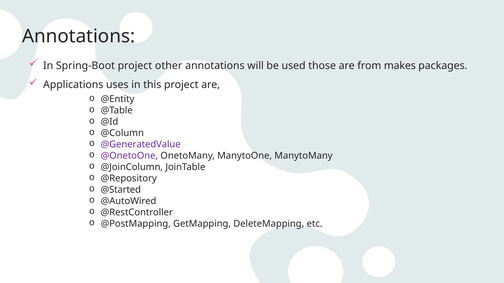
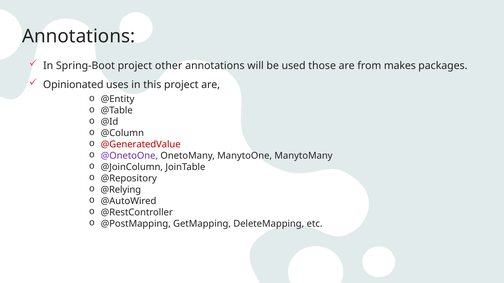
Applications: Applications -> Opinionated
@GeneratedValue colour: purple -> red
@Started: @Started -> @Relying
